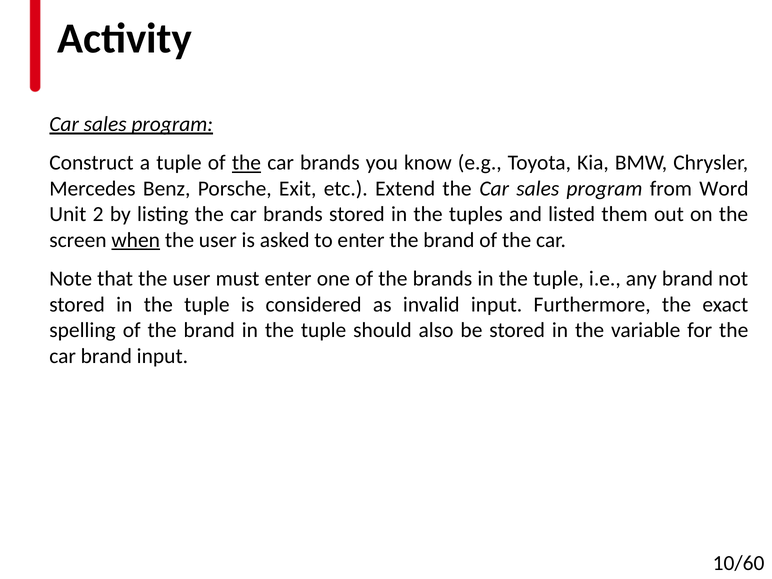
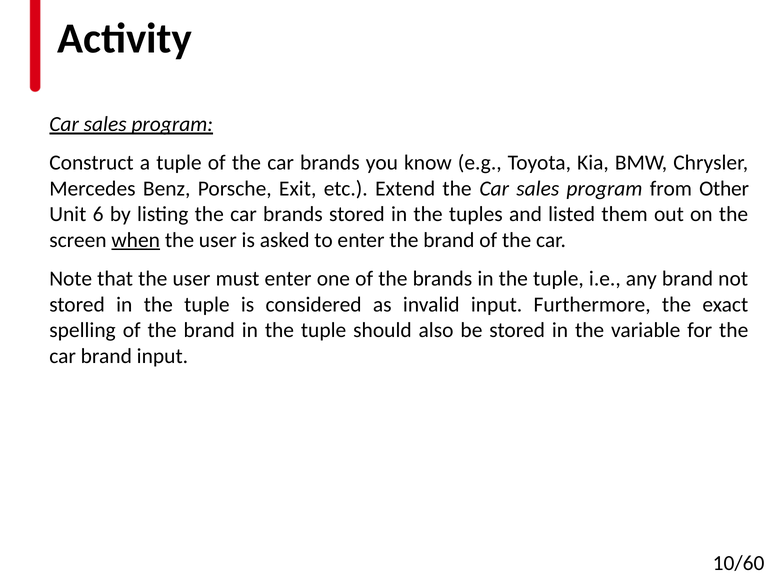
the at (246, 163) underline: present -> none
Word: Word -> Other
2: 2 -> 6
